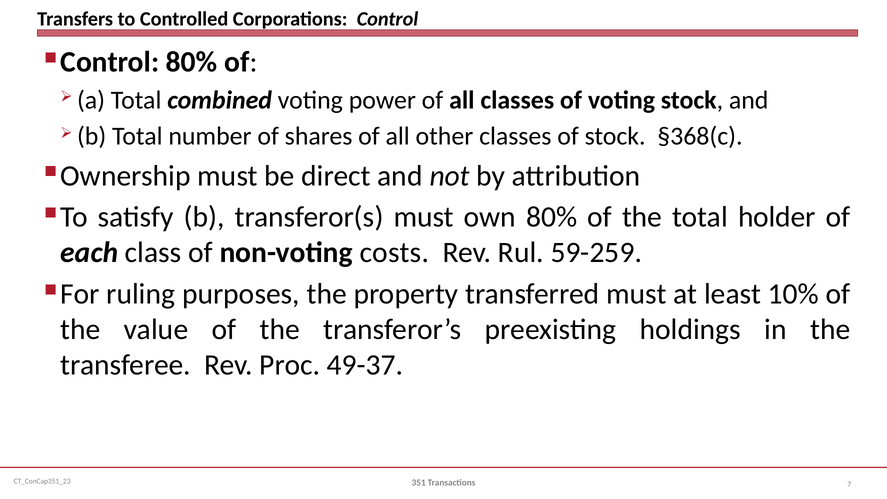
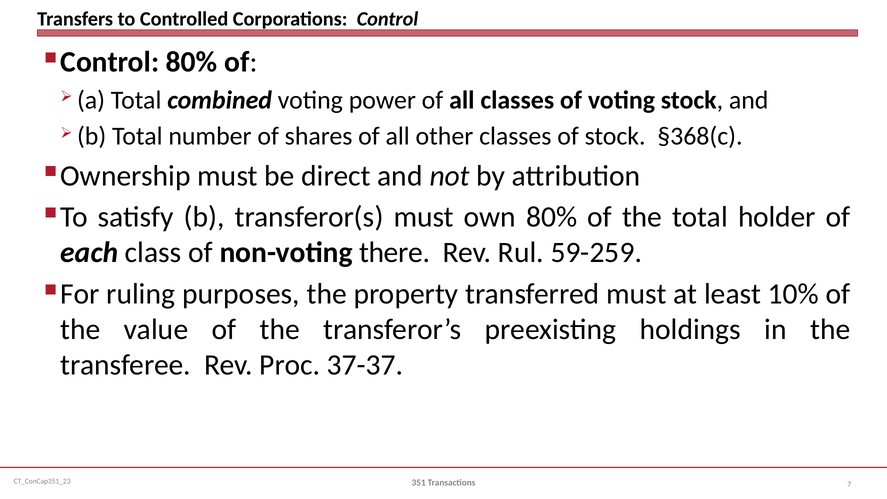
costs: costs -> there
49-37: 49-37 -> 37-37
